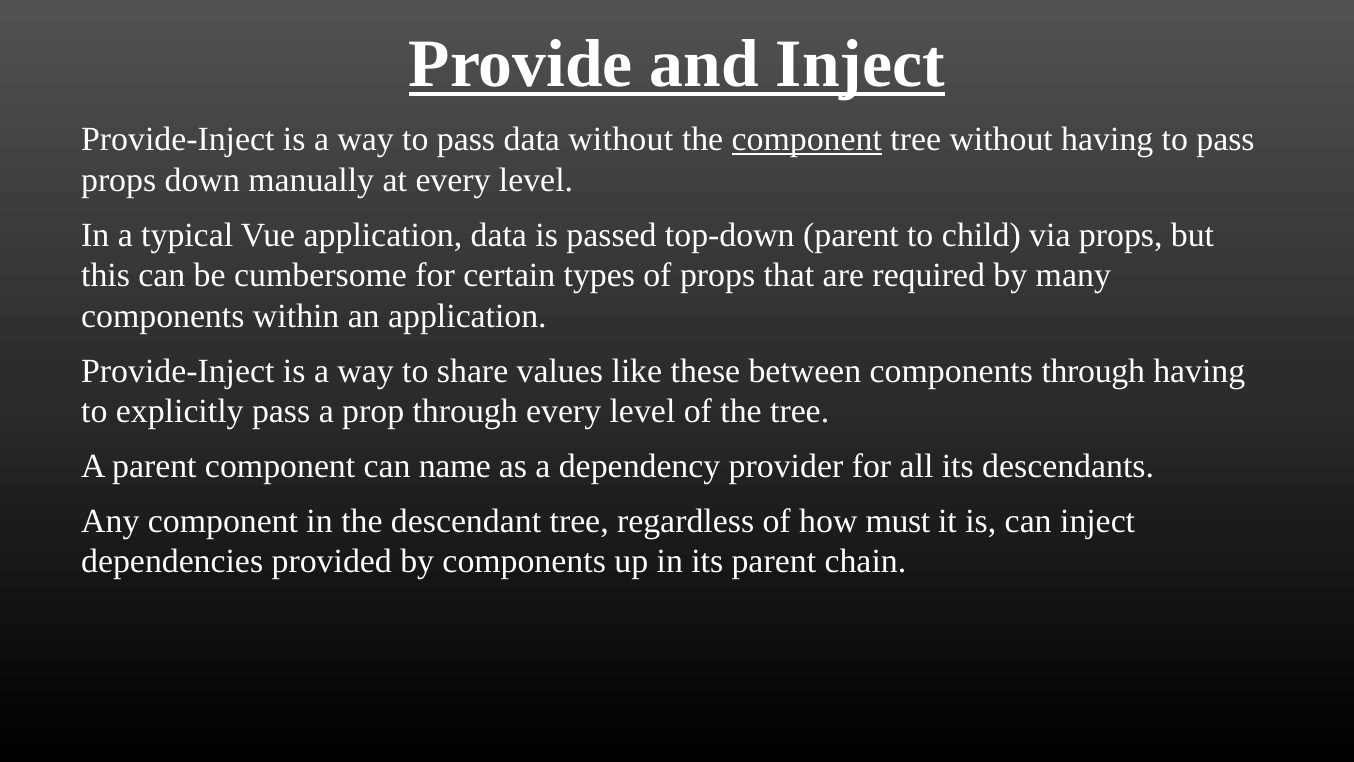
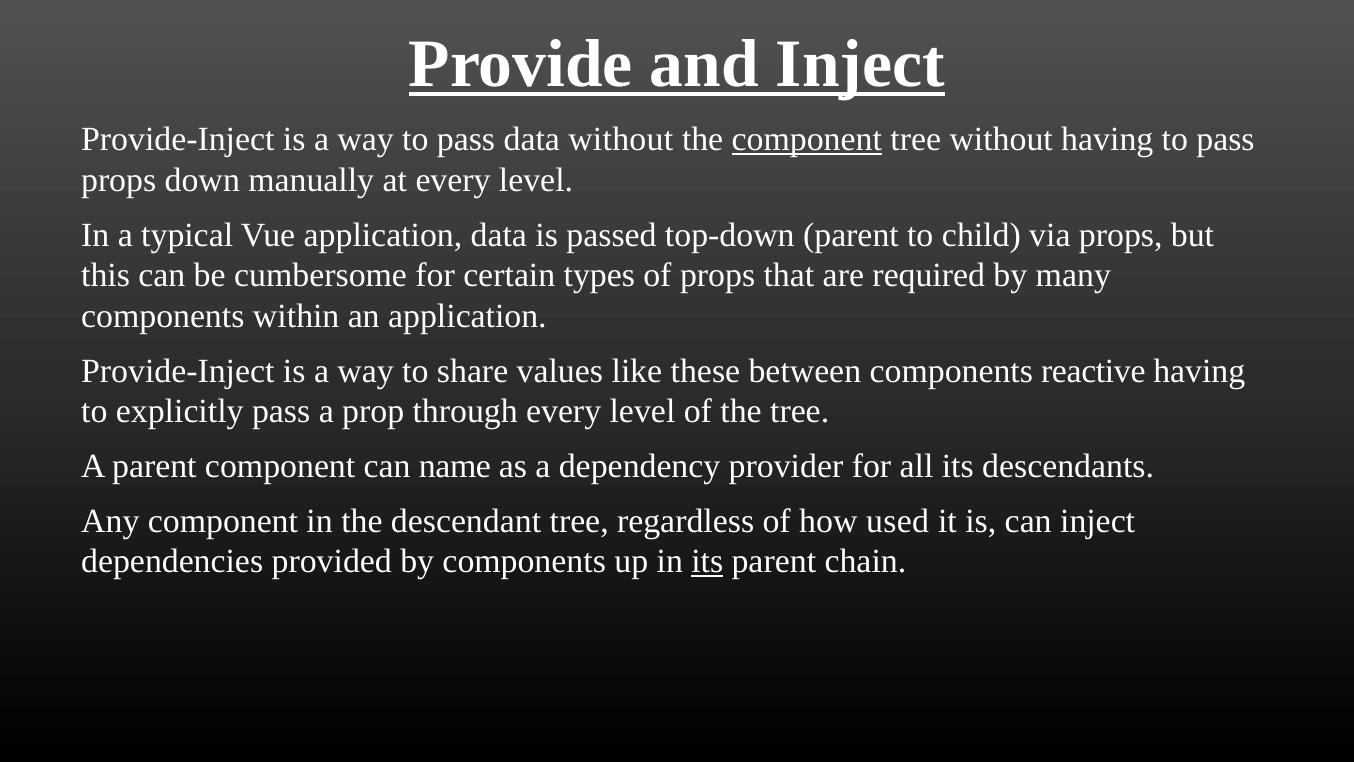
components through: through -> reactive
must: must -> used
its at (707, 562) underline: none -> present
